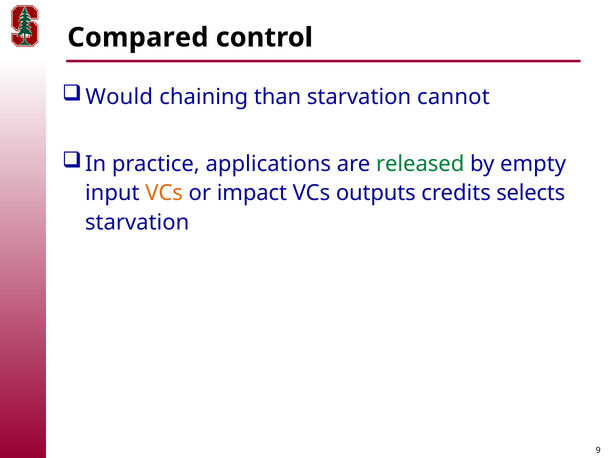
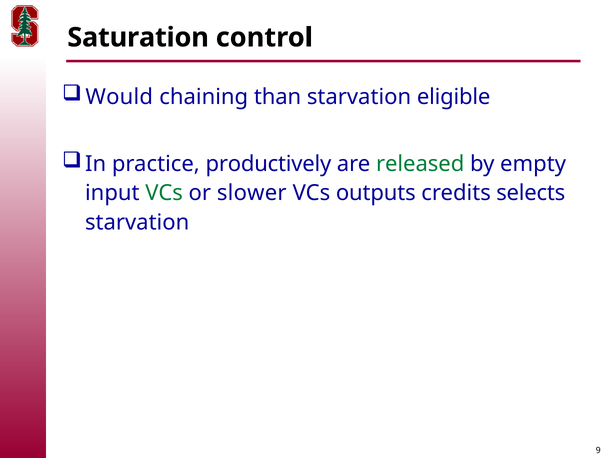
Compared: Compared -> Saturation
cannot: cannot -> eligible
applications: applications -> productively
VCs at (164, 193) colour: orange -> green
impact: impact -> slower
